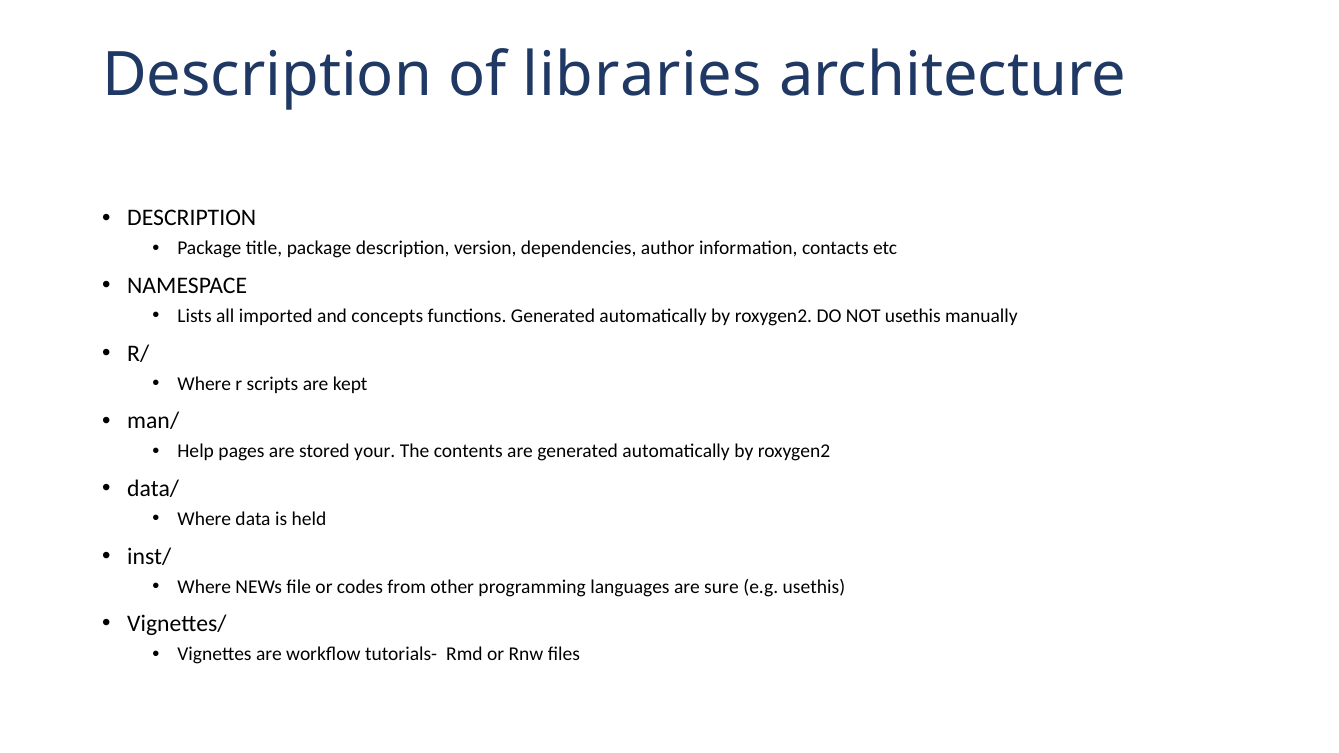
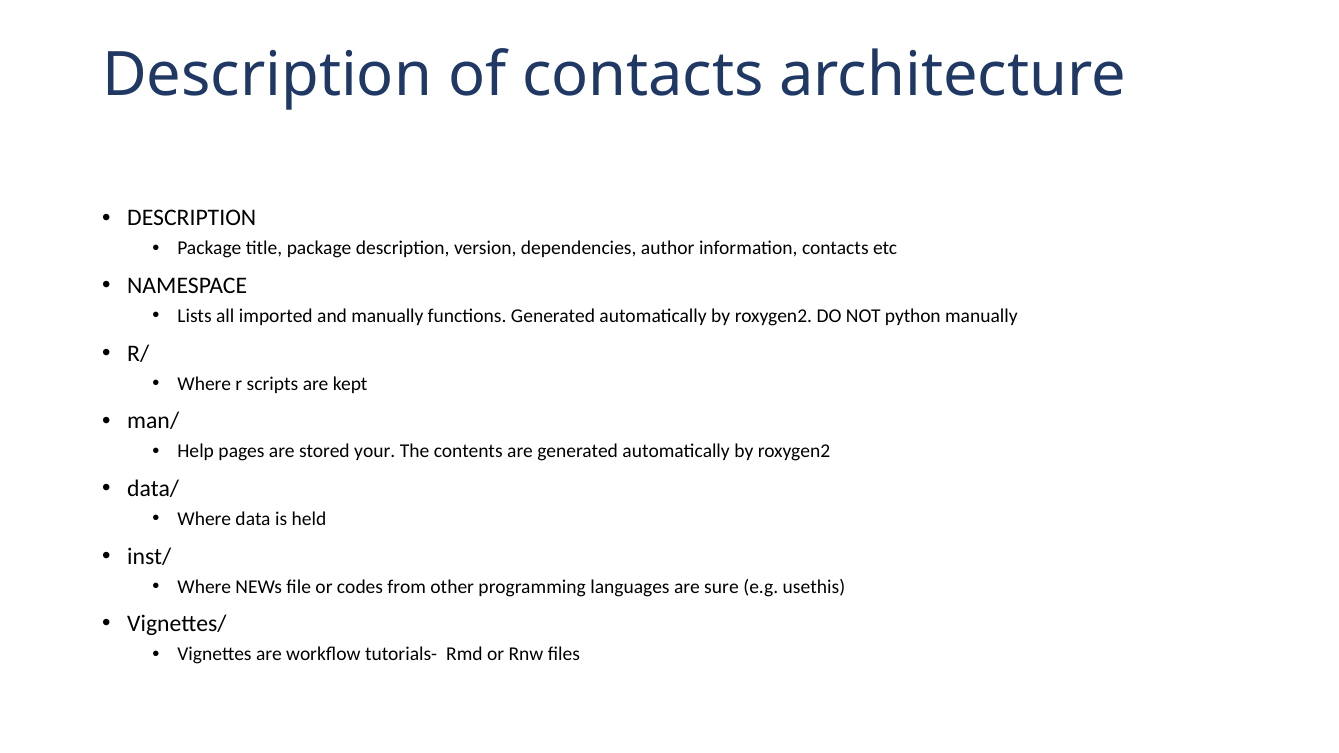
of libraries: libraries -> contacts
and concepts: concepts -> manually
NOT usethis: usethis -> python
